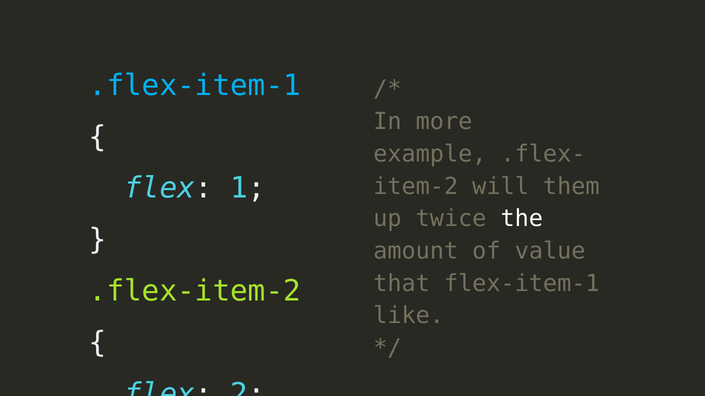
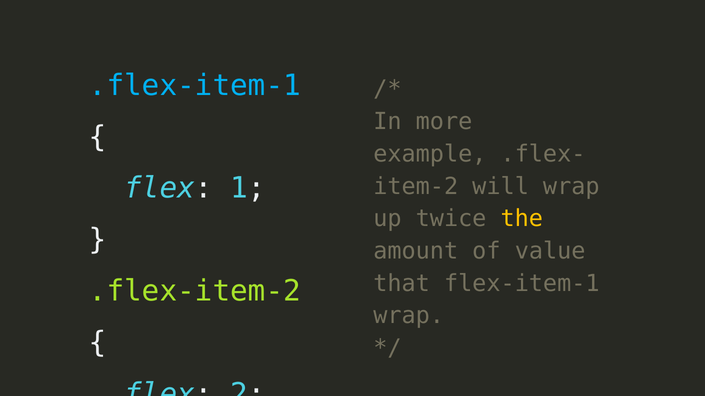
will them: them -> wrap
the colour: white -> yellow
like at (409, 316): like -> wrap
